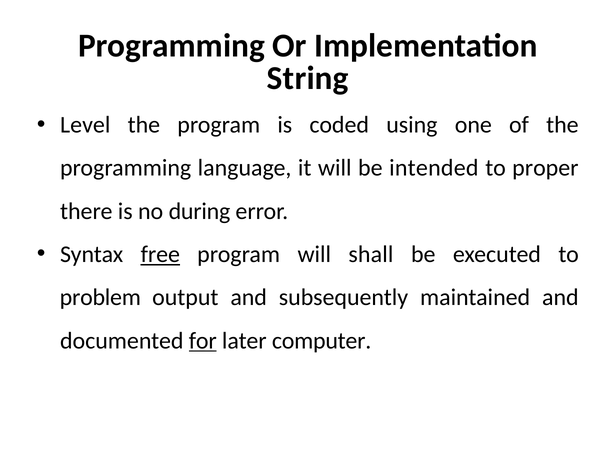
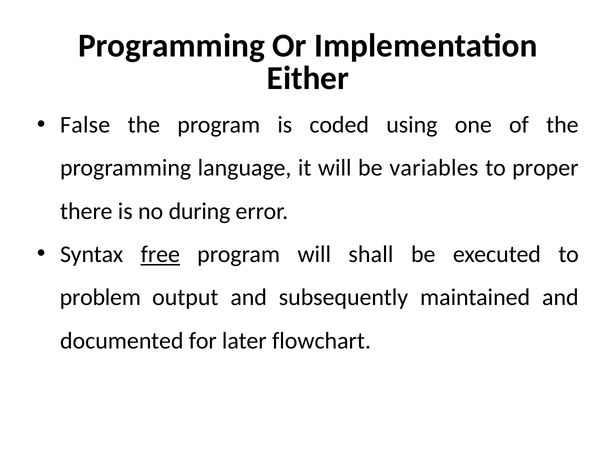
String: String -> Either
Level: Level -> False
intended: intended -> variables
for underline: present -> none
computer: computer -> flowchart
